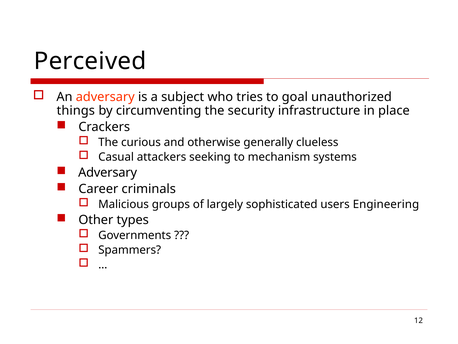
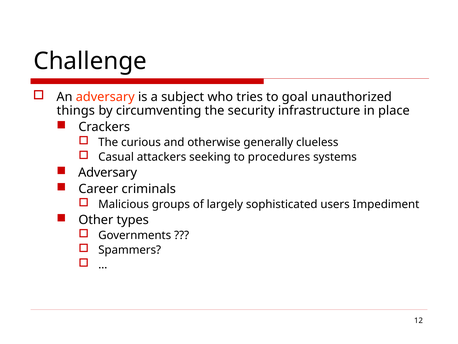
Perceived: Perceived -> Challenge
mechanism: mechanism -> procedures
Engineering: Engineering -> Impediment
